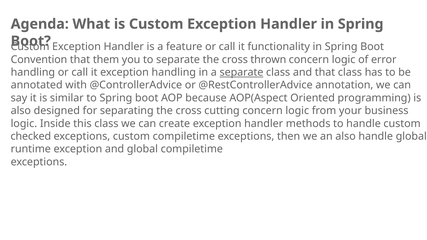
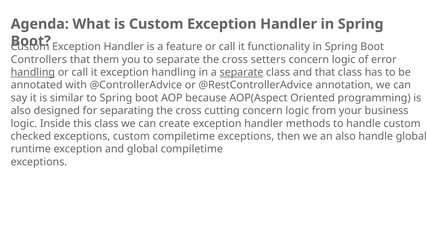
Convention: Convention -> Controllers
thrown: thrown -> setters
handling at (33, 72) underline: none -> present
